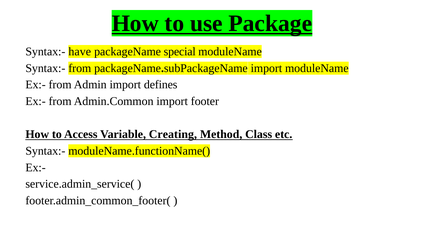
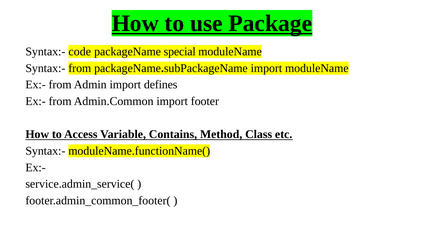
have: have -> code
Creating: Creating -> Contains
